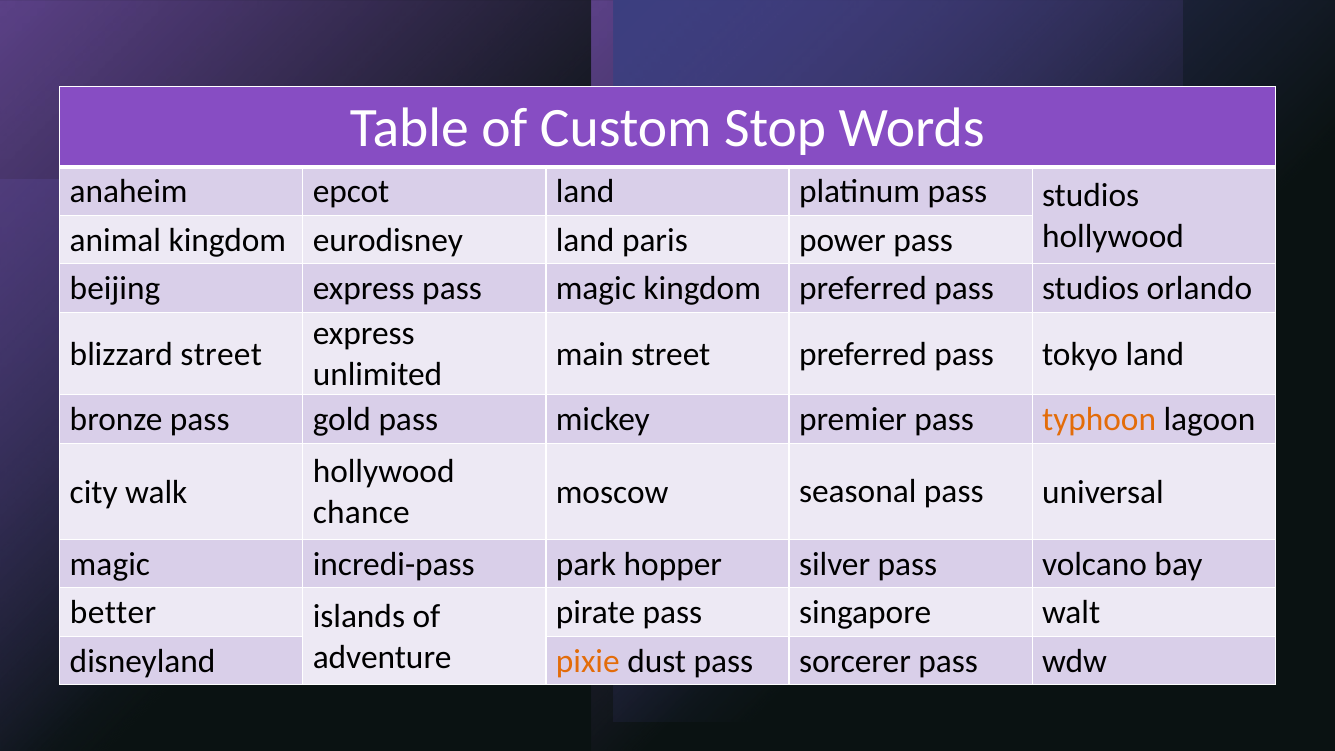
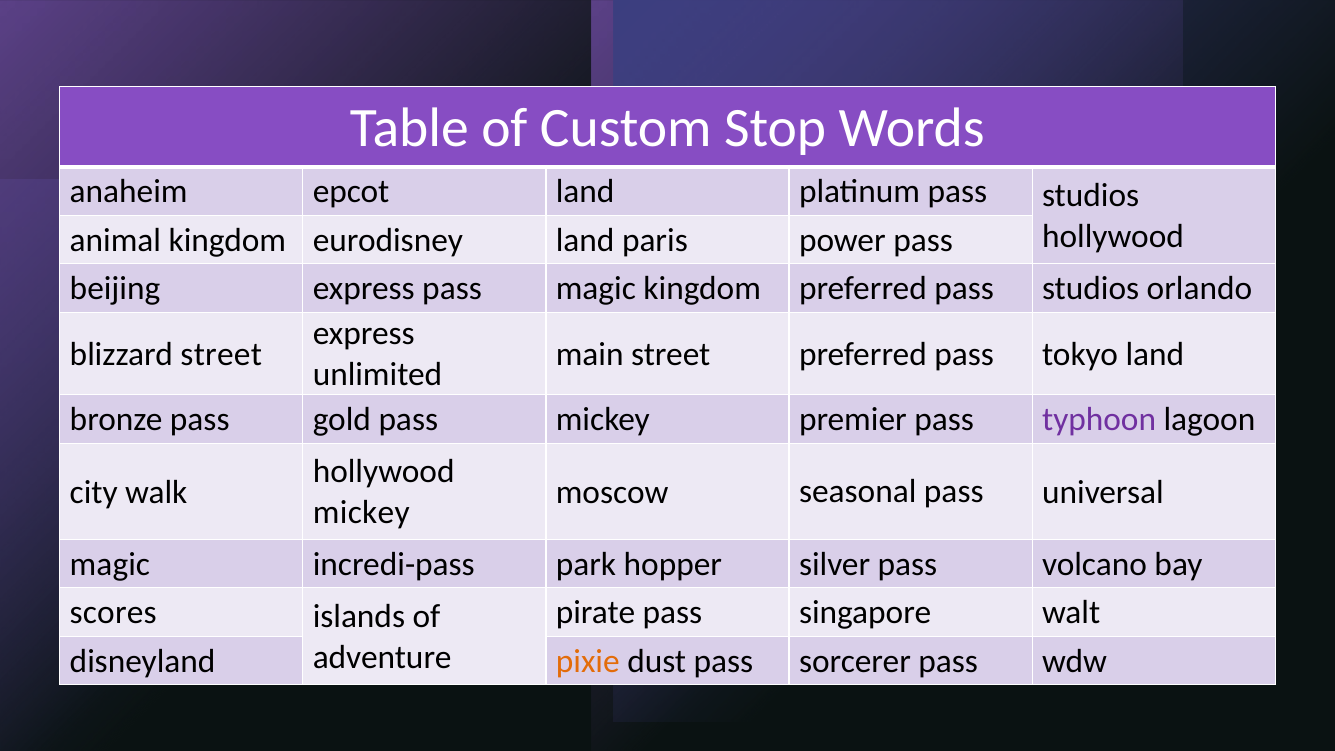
typhoon colour: orange -> purple
chance at (361, 512): chance -> mickey
better: better -> scores
